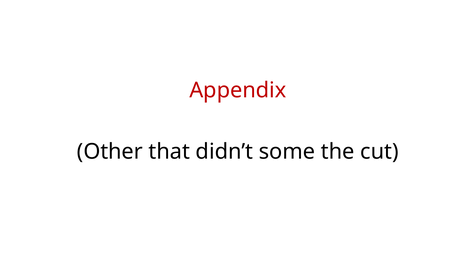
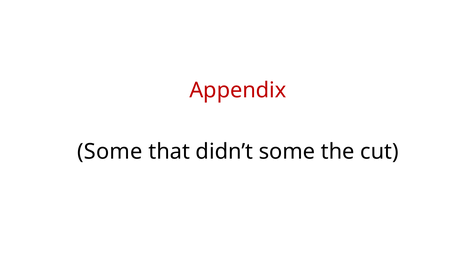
Other at (110, 151): Other -> Some
